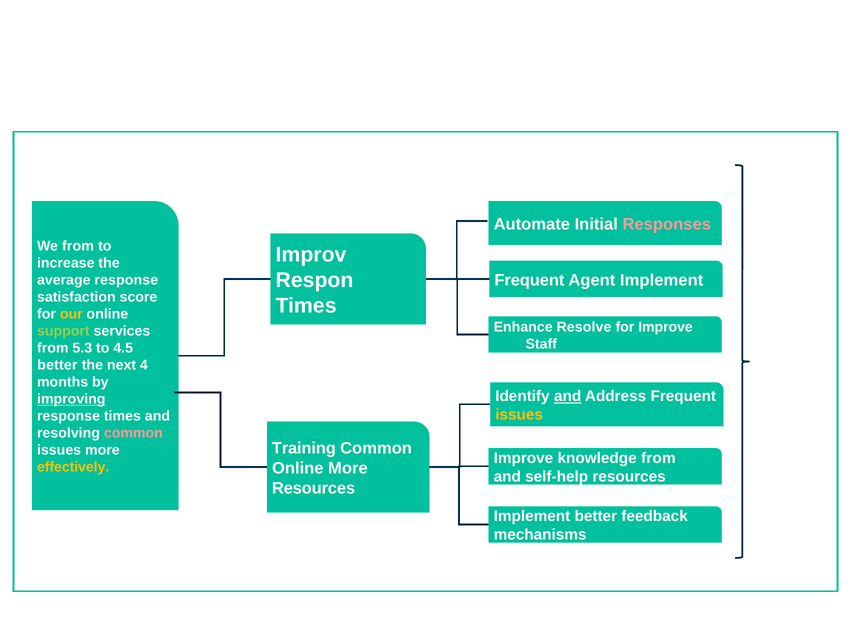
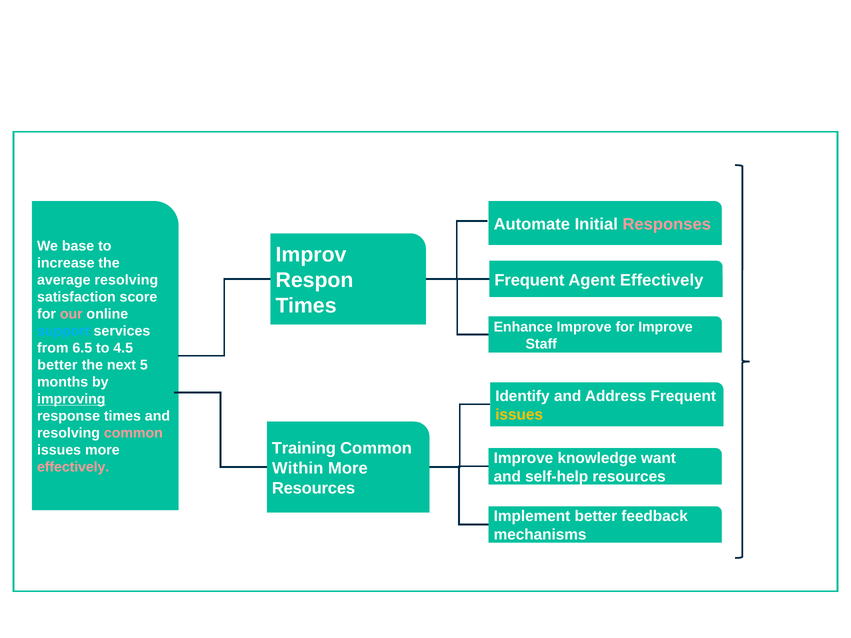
We from: from -> base
Agent Implement: Implement -> Effectively
average response: response -> resolving
our colour: yellow -> pink
Enhance Resolve: Resolve -> Improve
support colour: light green -> light blue
5.3: 5.3 -> 6.5
4: 4 -> 5
and at (568, 396) underline: present -> none
knowledge from: from -> want
effectively at (73, 467) colour: yellow -> pink
Online at (298, 468): Online -> Within
